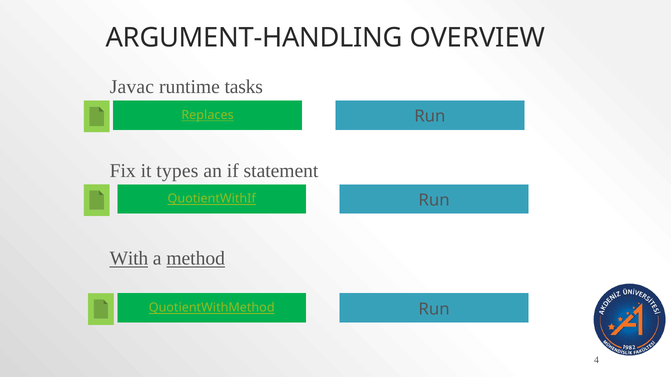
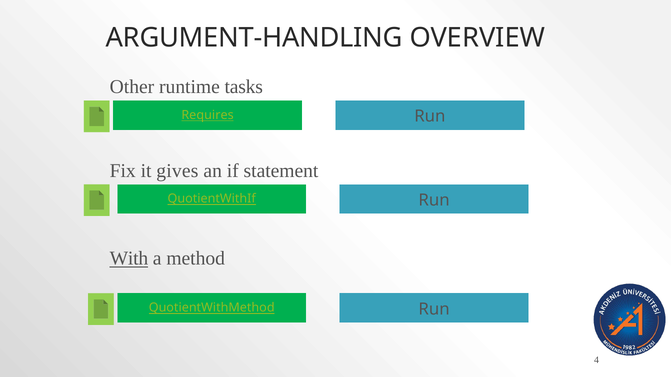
Javac: Javac -> Other
Replaces: Replaces -> Requires
types: types -> gives
method underline: present -> none
